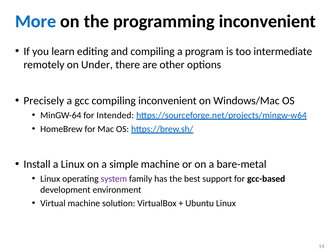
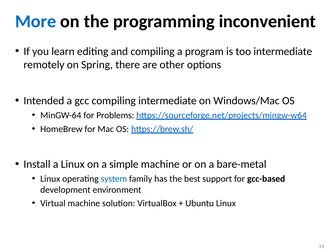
Under: Under -> Spring
Precisely: Precisely -> Intended
compiling inconvenient: inconvenient -> intermediate
Intended: Intended -> Problems
system colour: purple -> blue
